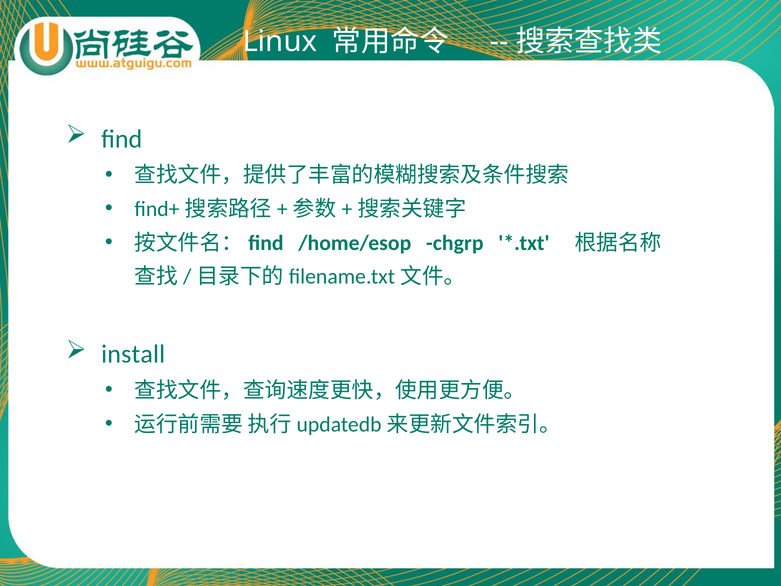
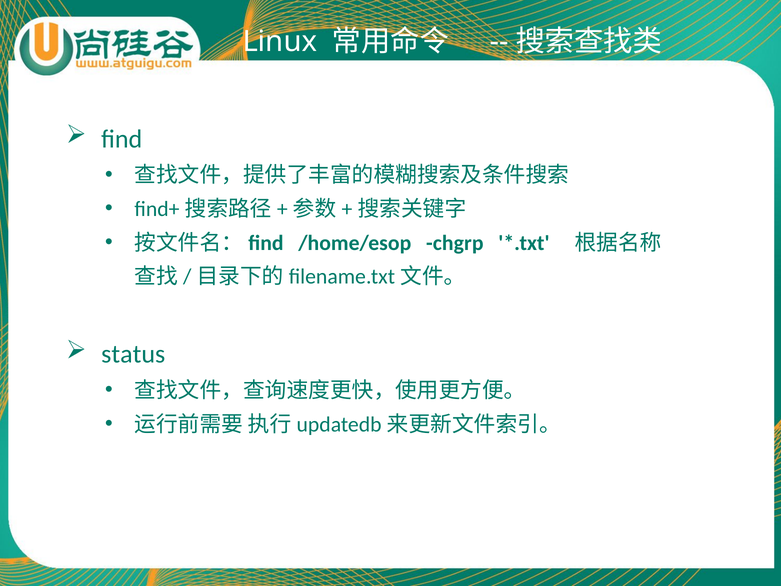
install: install -> status
